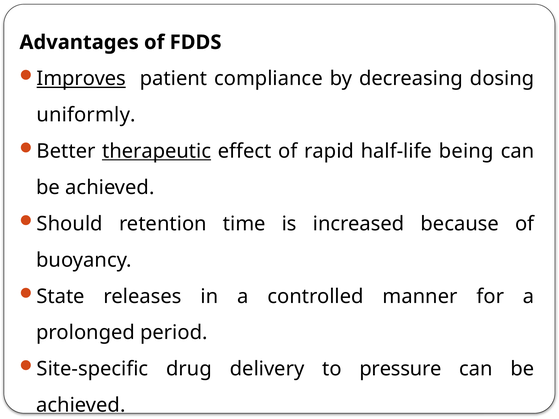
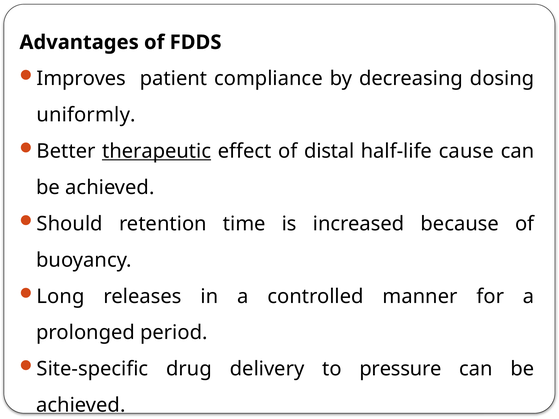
Improves underline: present -> none
rapid: rapid -> distal
being: being -> cause
State: State -> Long
